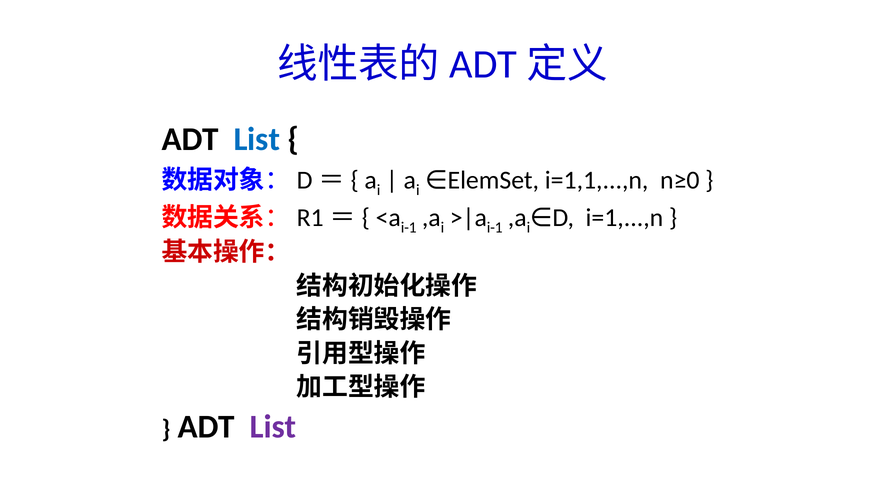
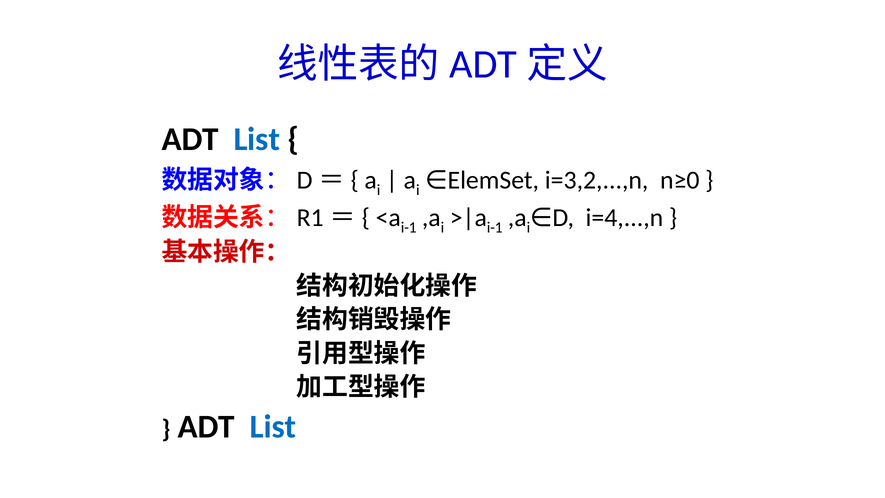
i=1,1,...,n: i=1,1,...,n -> i=3,2,...,n
i=1,...,n: i=1,...,n -> i=4,...,n
List at (273, 426) colour: purple -> blue
